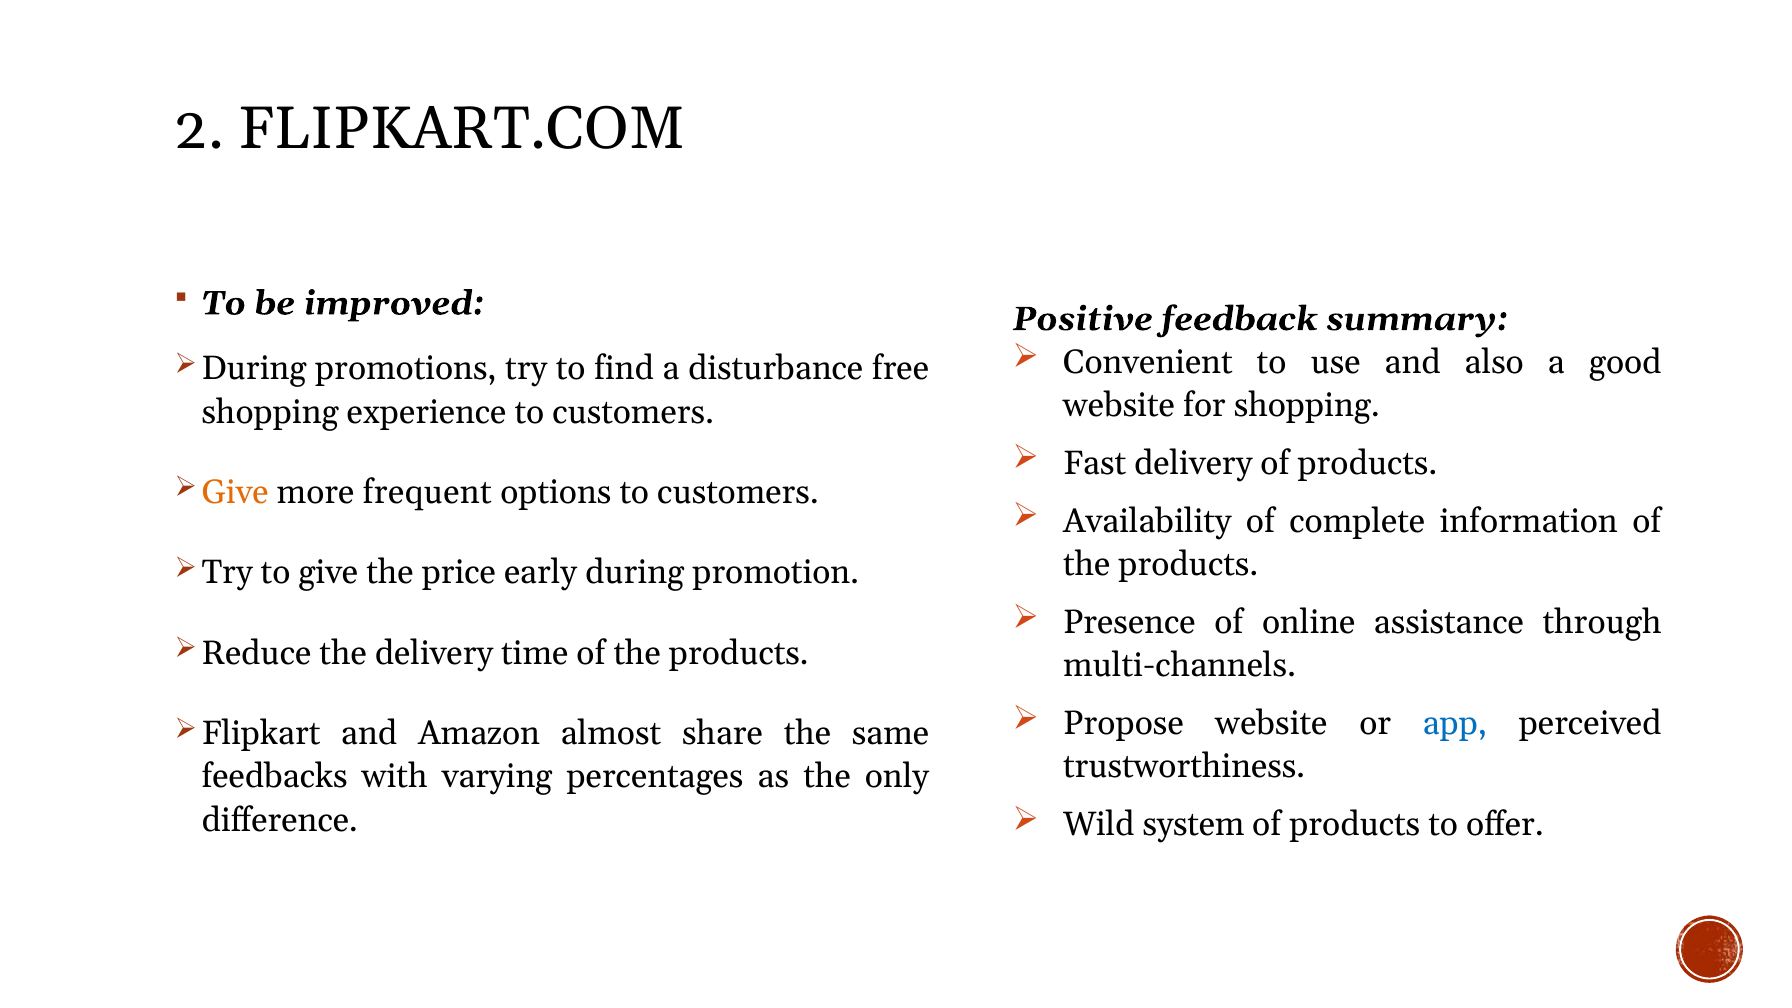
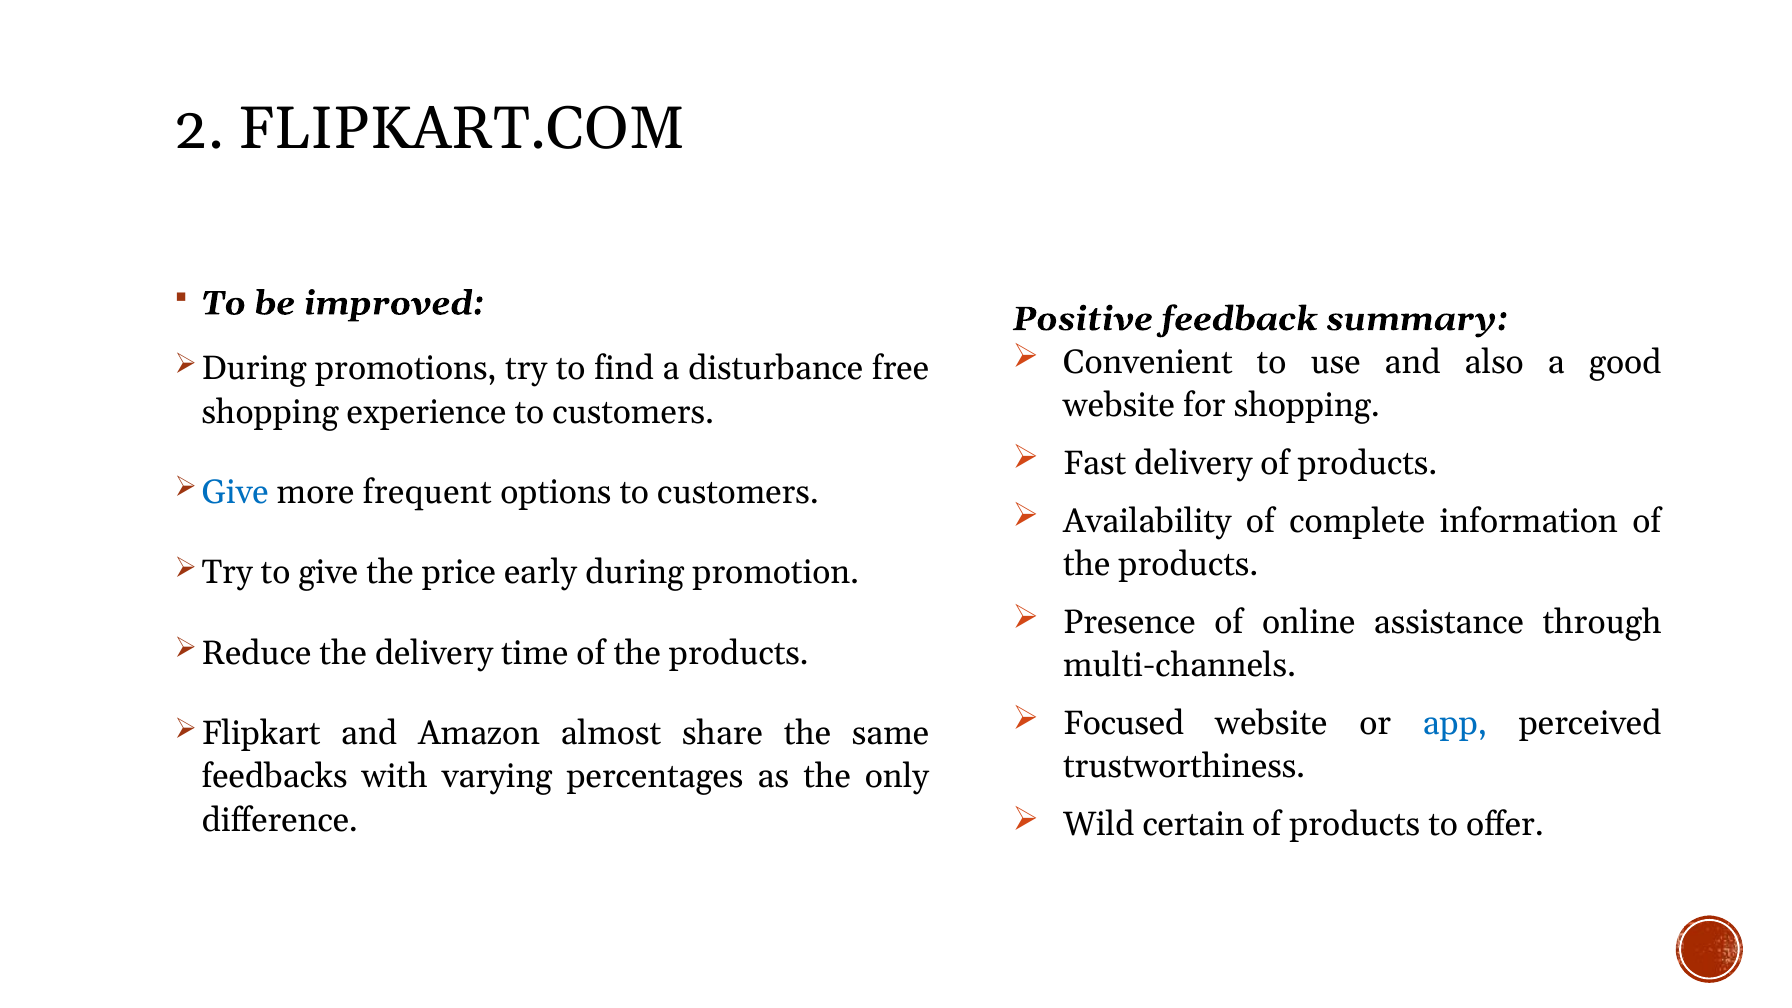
Give at (235, 492) colour: orange -> blue
Propose: Propose -> Focused
system: system -> certain
